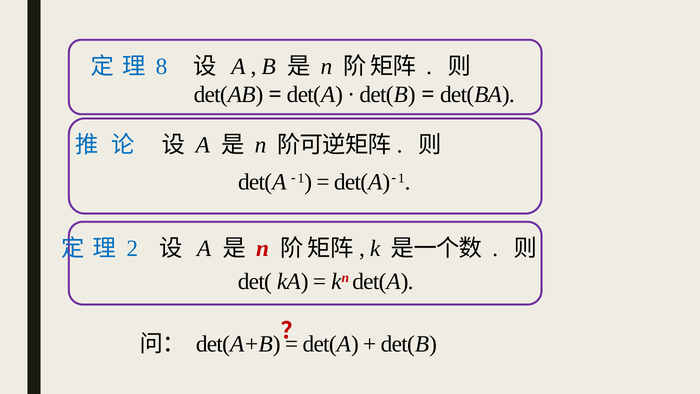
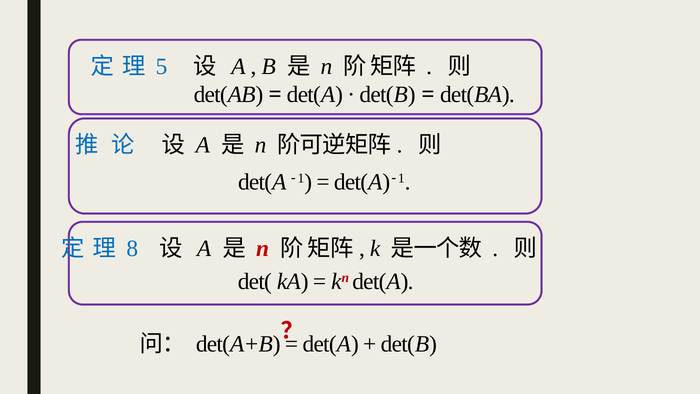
8: 8 -> 5
2: 2 -> 8
